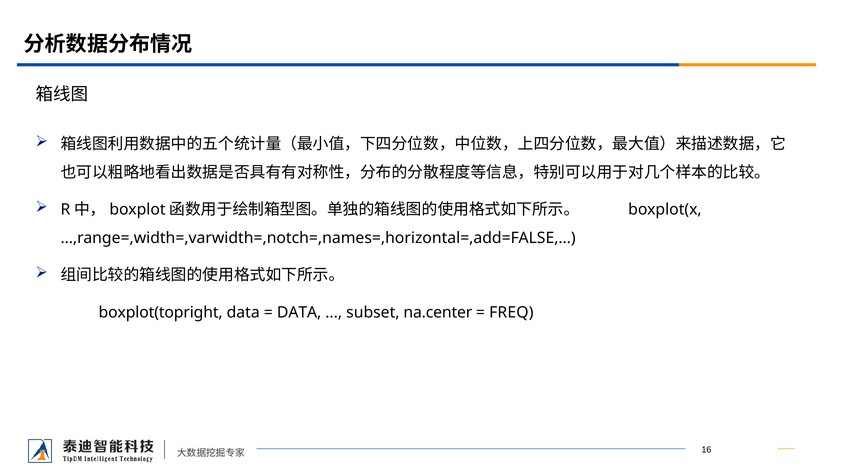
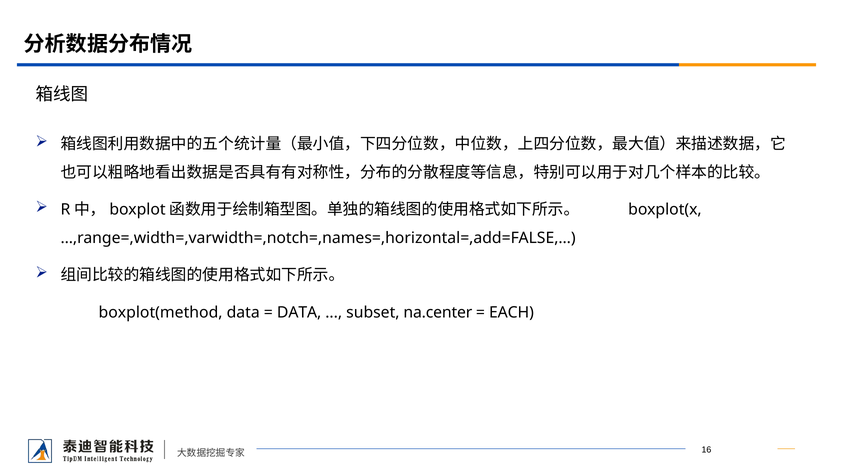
boxplot(topright: boxplot(topright -> boxplot(method
FREQ: FREQ -> EACH
